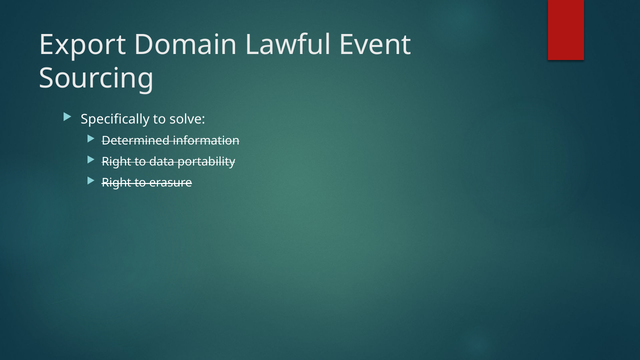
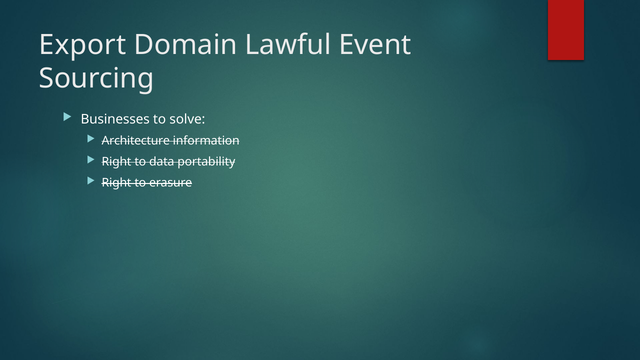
Specifically: Specifically -> Businesses
Determined: Determined -> Architecture
